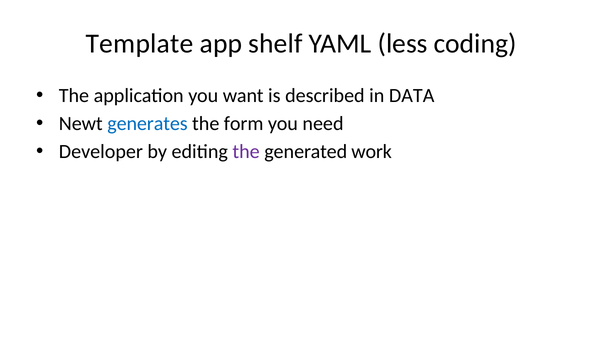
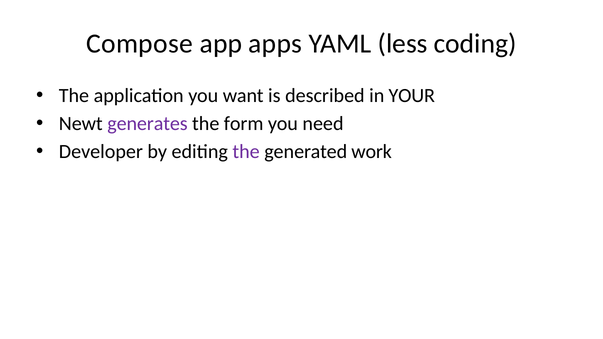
Template: Template -> Compose
shelf: shelf -> apps
DATA: DATA -> YOUR
generates colour: blue -> purple
